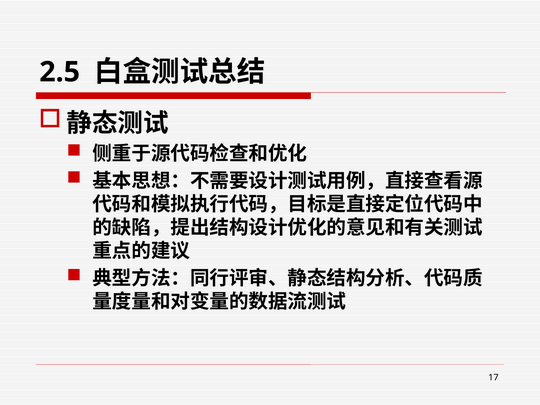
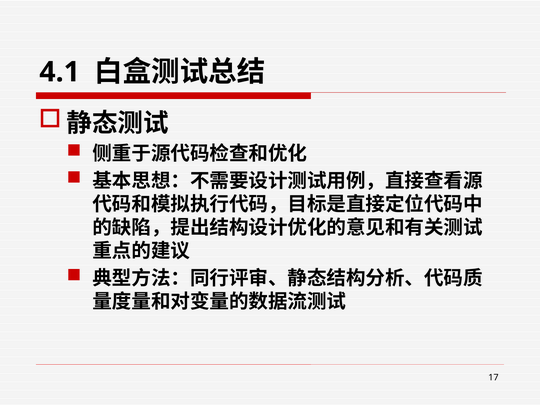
2.5: 2.5 -> 4.1
